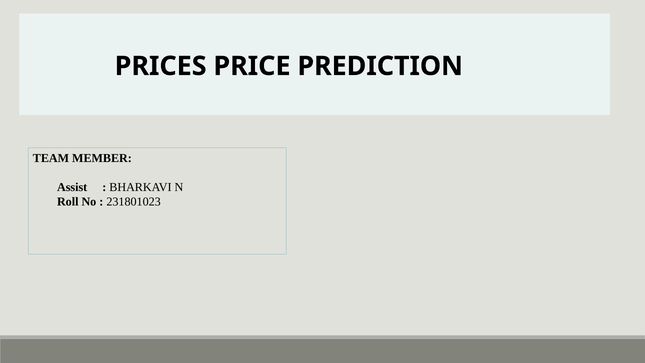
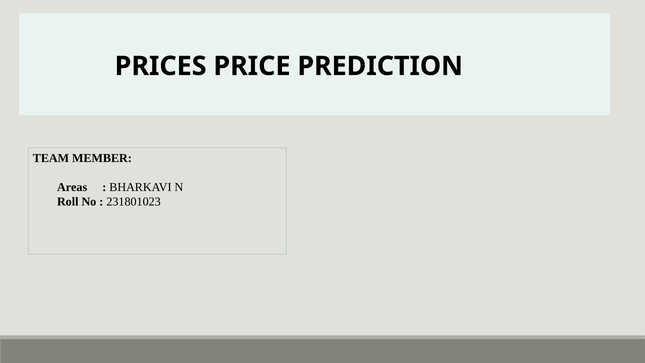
Assist: Assist -> Areas
